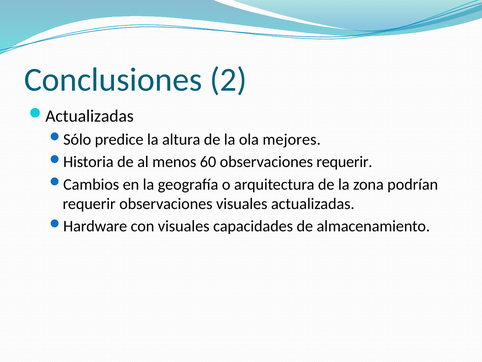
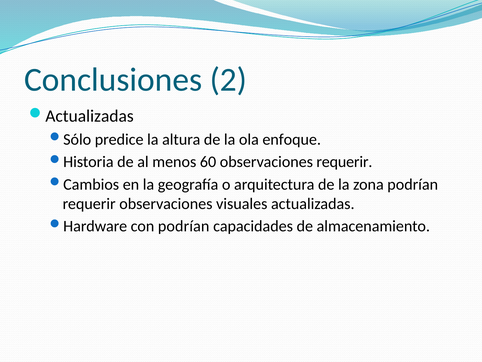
mejores: mejores -> enfoque
con visuales: visuales -> podrían
